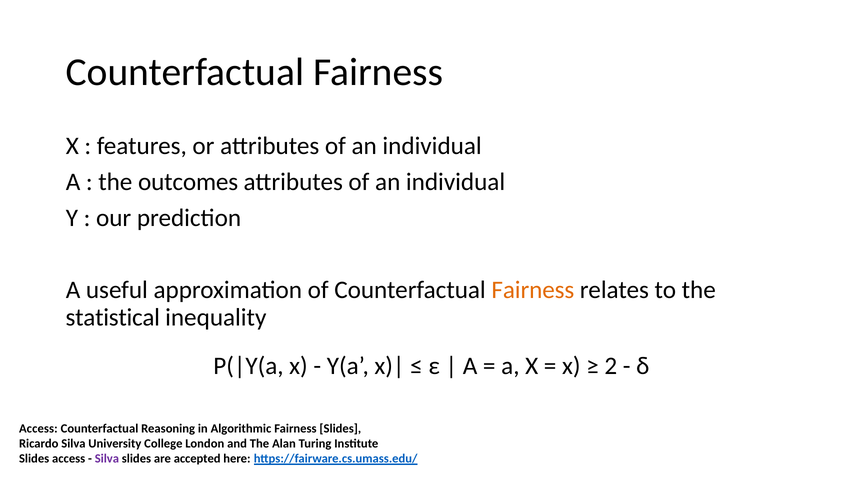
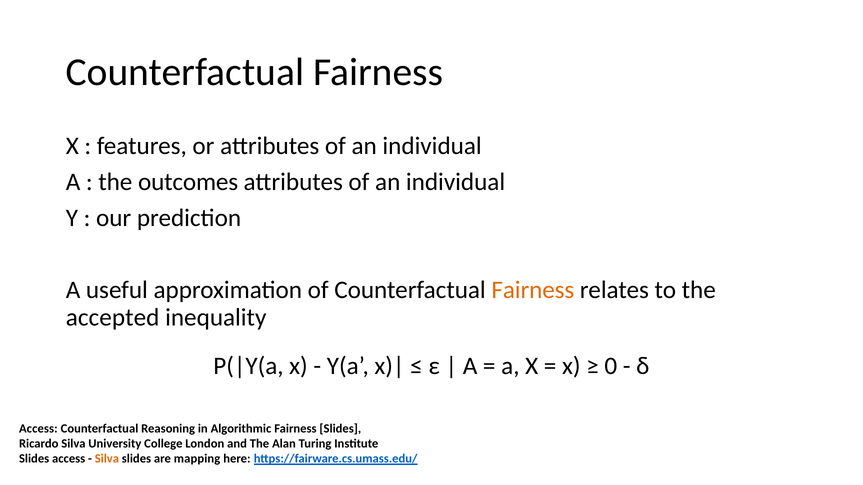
statistical: statistical -> accepted
2: 2 -> 0
Silva at (107, 459) colour: purple -> orange
accepted: accepted -> mapping
